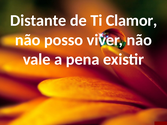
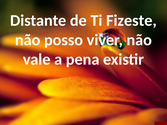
Clamor: Clamor -> Fizeste
